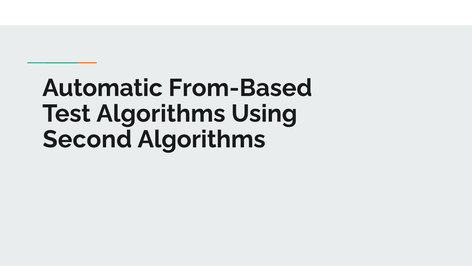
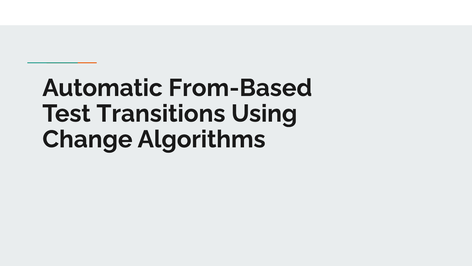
Test Algorithms: Algorithms -> Transitions
Second: Second -> Change
